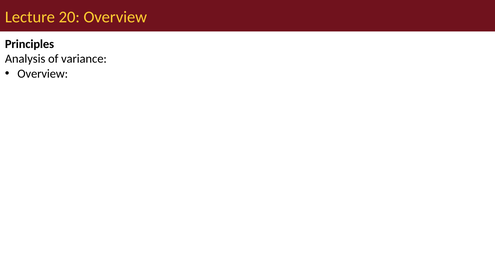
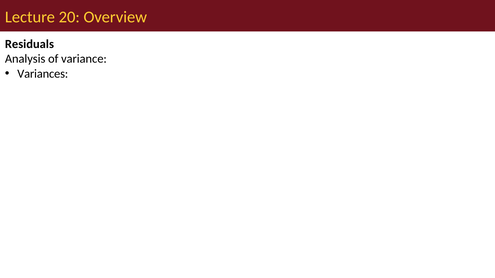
Principles: Principles -> Residuals
Overview at (43, 74): Overview -> Variances
